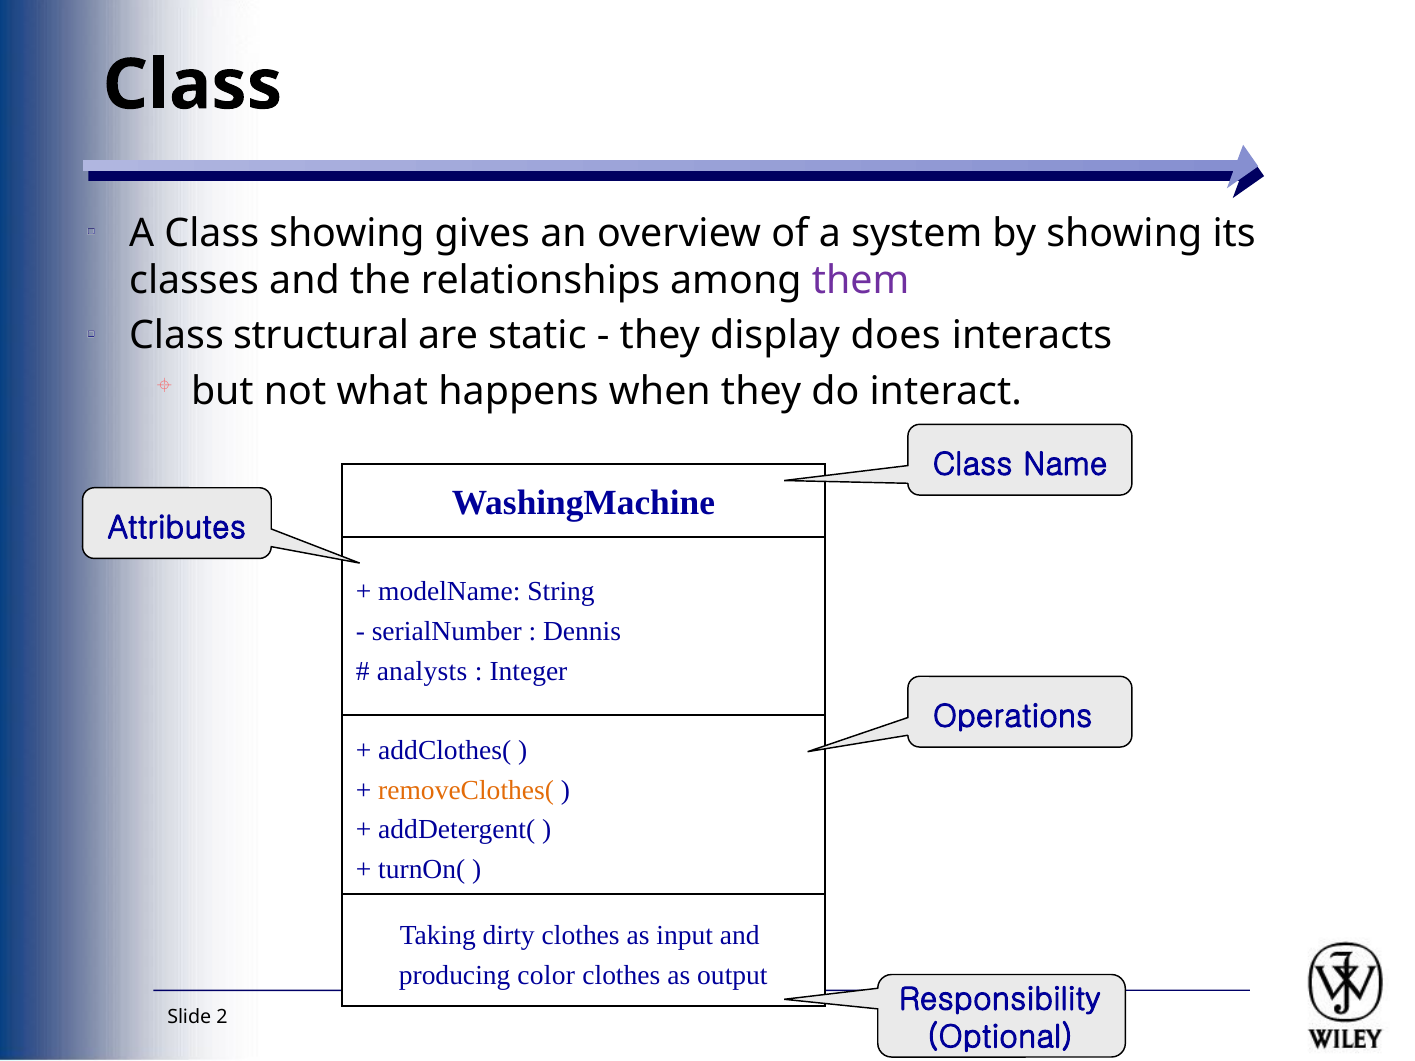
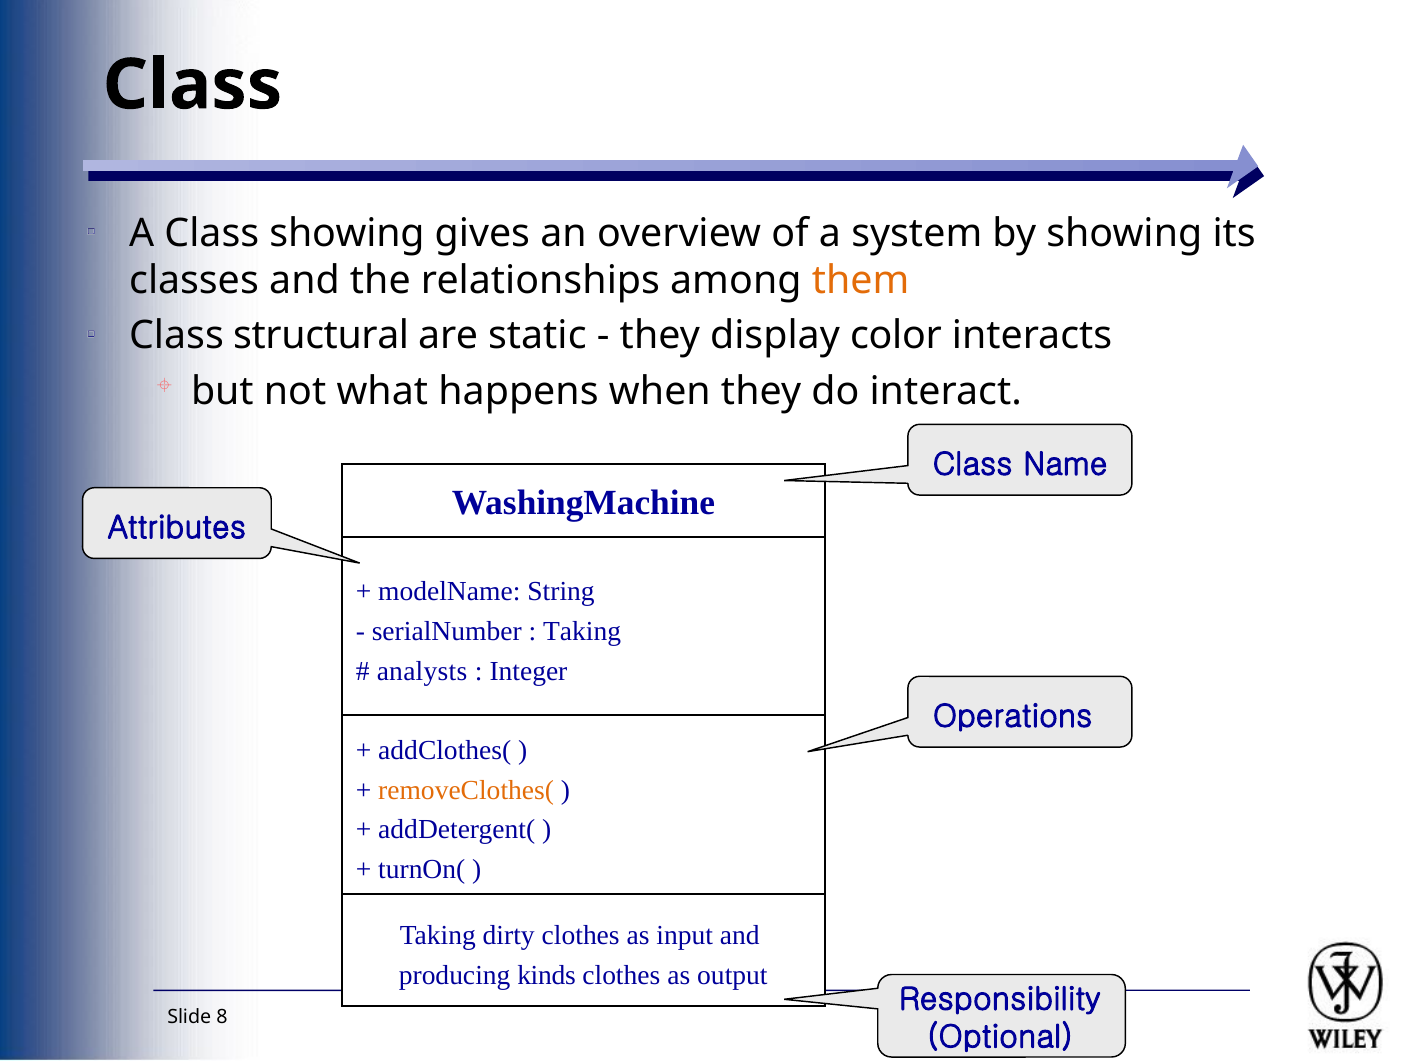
them colour: purple -> orange
does: does -> color
Dennis at (582, 632): Dennis -> Taking
color: color -> kinds
2: 2 -> 8
